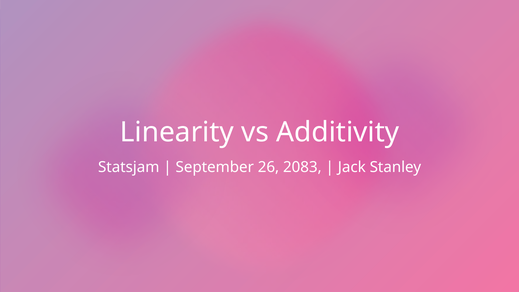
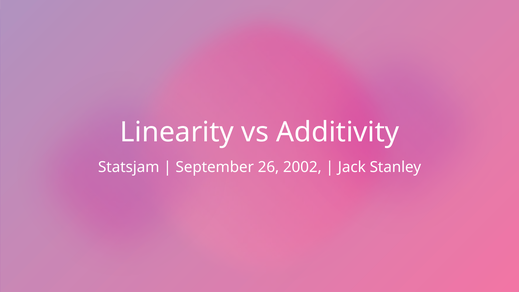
2083: 2083 -> 2002
